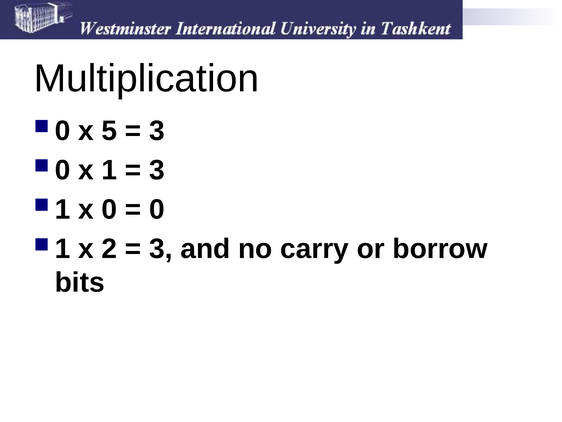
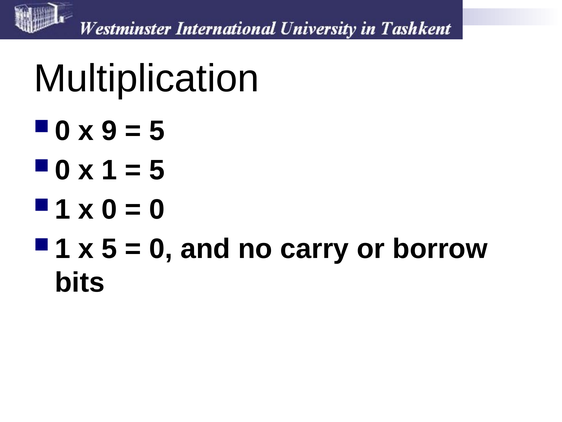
5: 5 -> 9
3 at (157, 131): 3 -> 5
3 at (157, 170): 3 -> 5
x 2: 2 -> 5
3 at (161, 249): 3 -> 0
